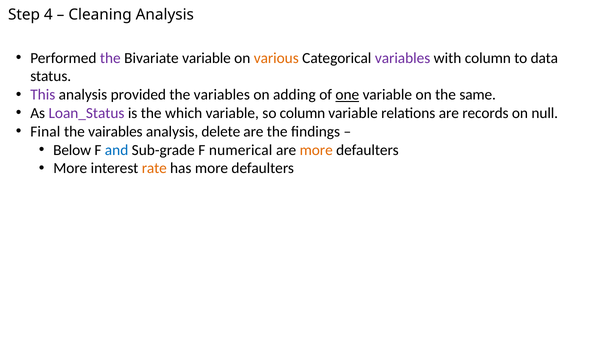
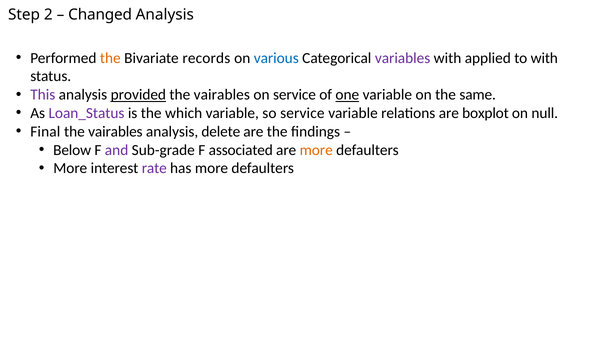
4: 4 -> 2
Cleaning: Cleaning -> Changed
the at (110, 58) colour: purple -> orange
Bivariate variable: variable -> records
various colour: orange -> blue
with column: column -> applied
to data: data -> with
provided underline: none -> present
variables at (222, 95): variables -> vairables
on adding: adding -> service
so column: column -> service
records: records -> boxplot
and colour: blue -> purple
numerical: numerical -> associated
rate colour: orange -> purple
